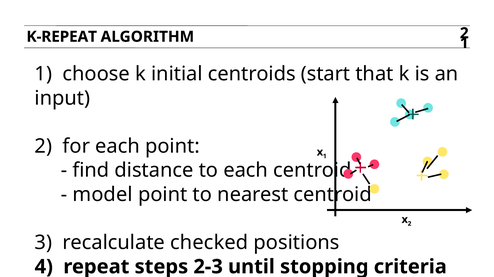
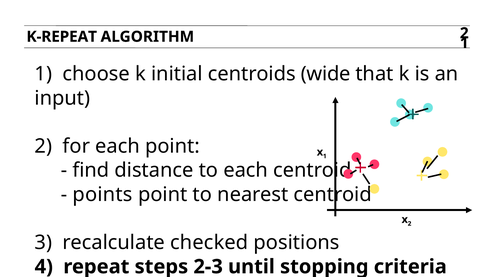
start: start -> wide
model: model -> points
